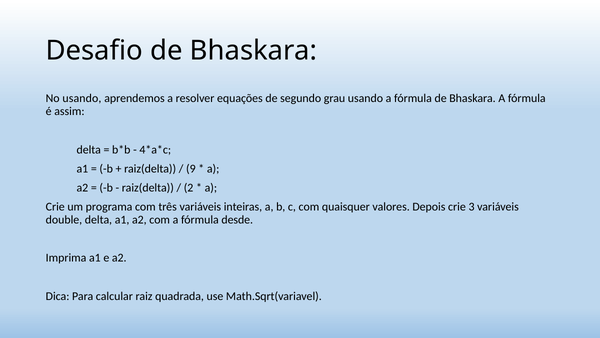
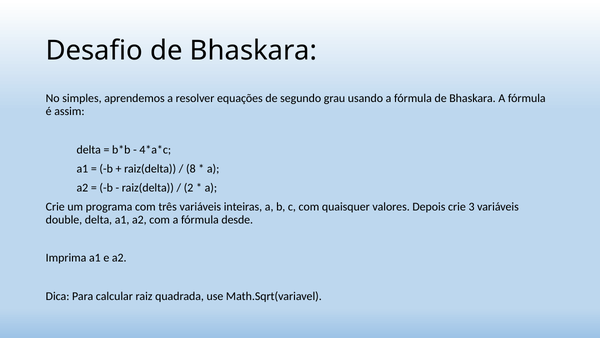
No usando: usando -> simples
9: 9 -> 8
